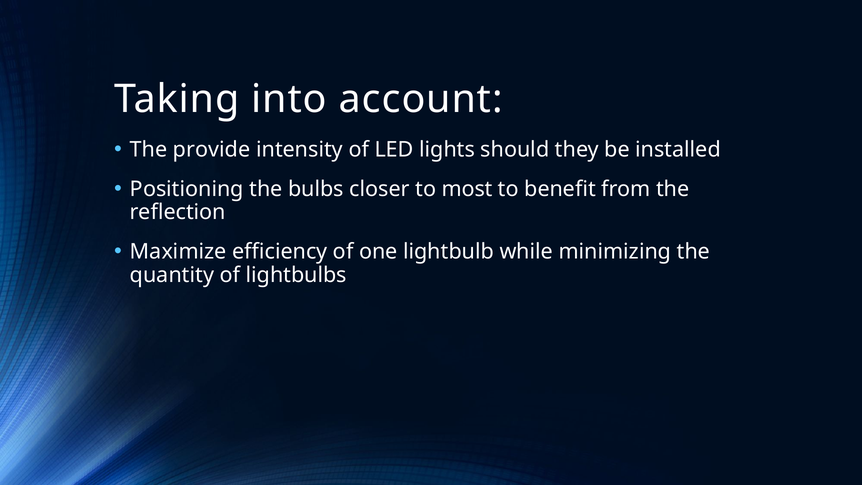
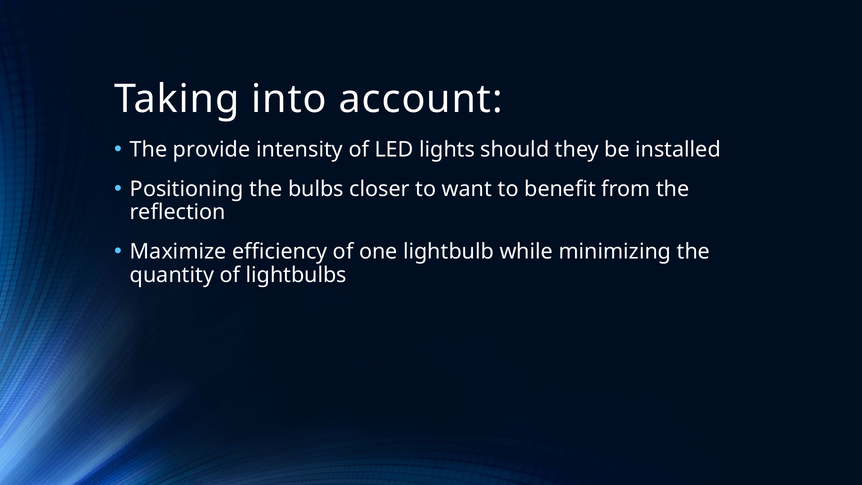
most: most -> want
